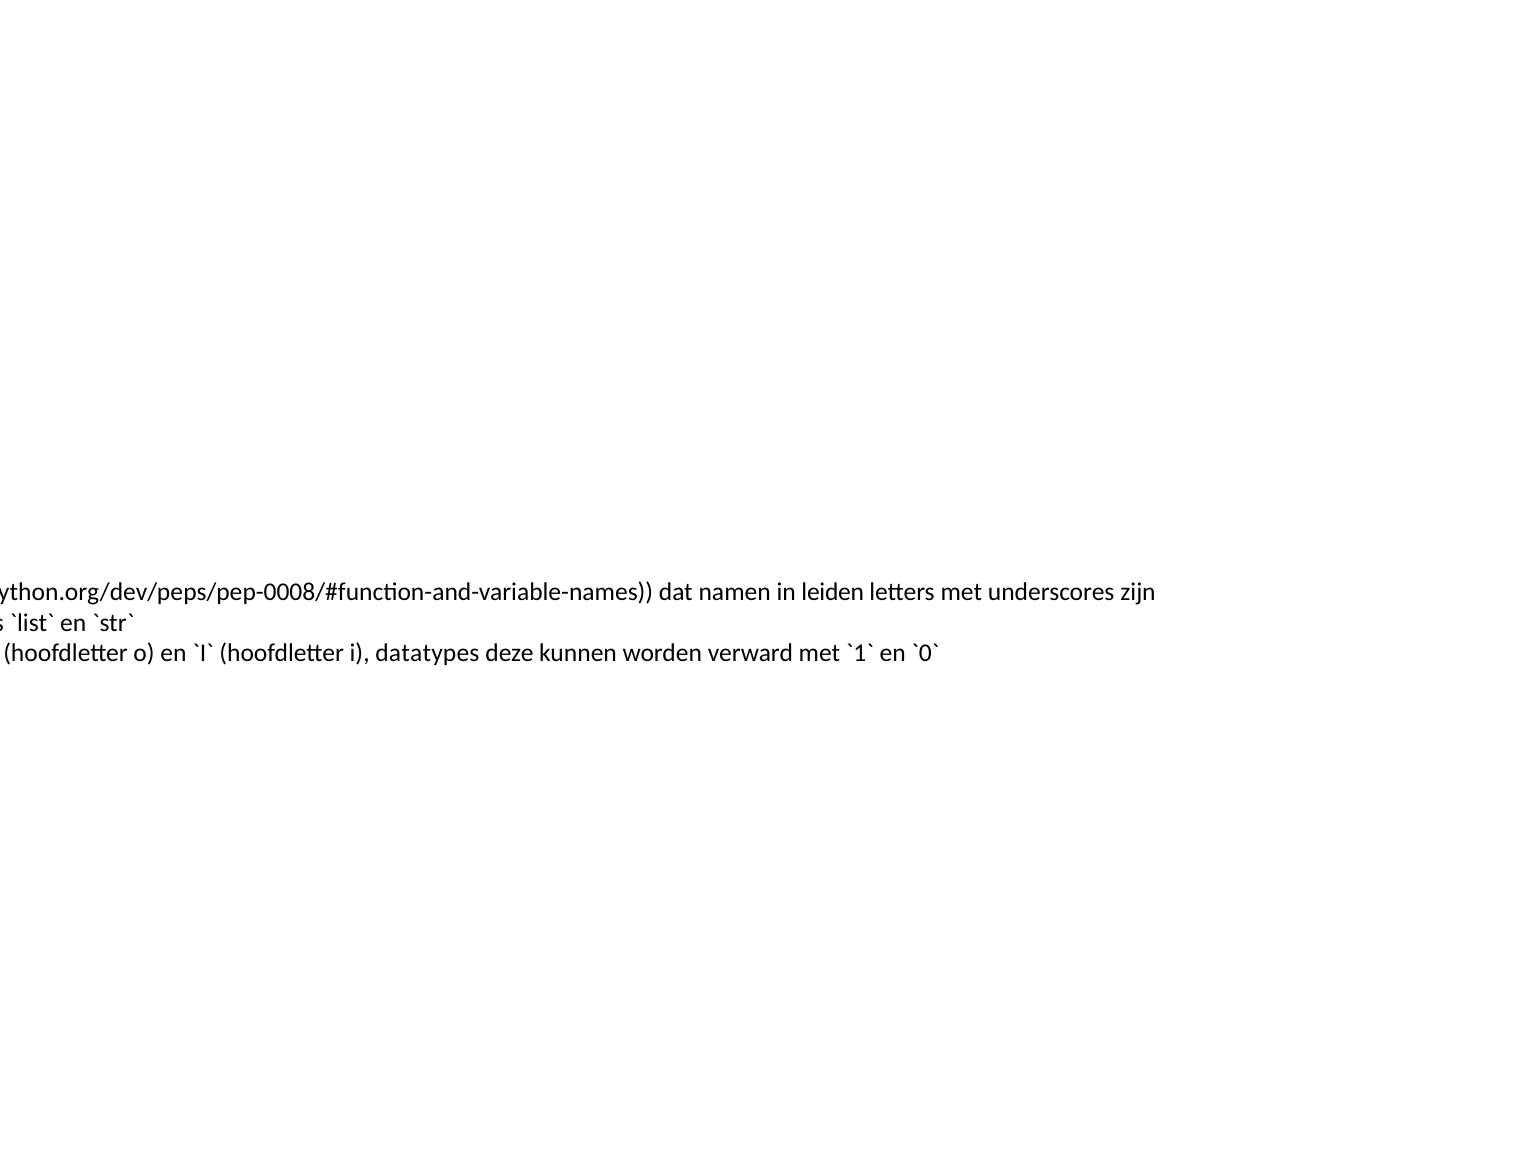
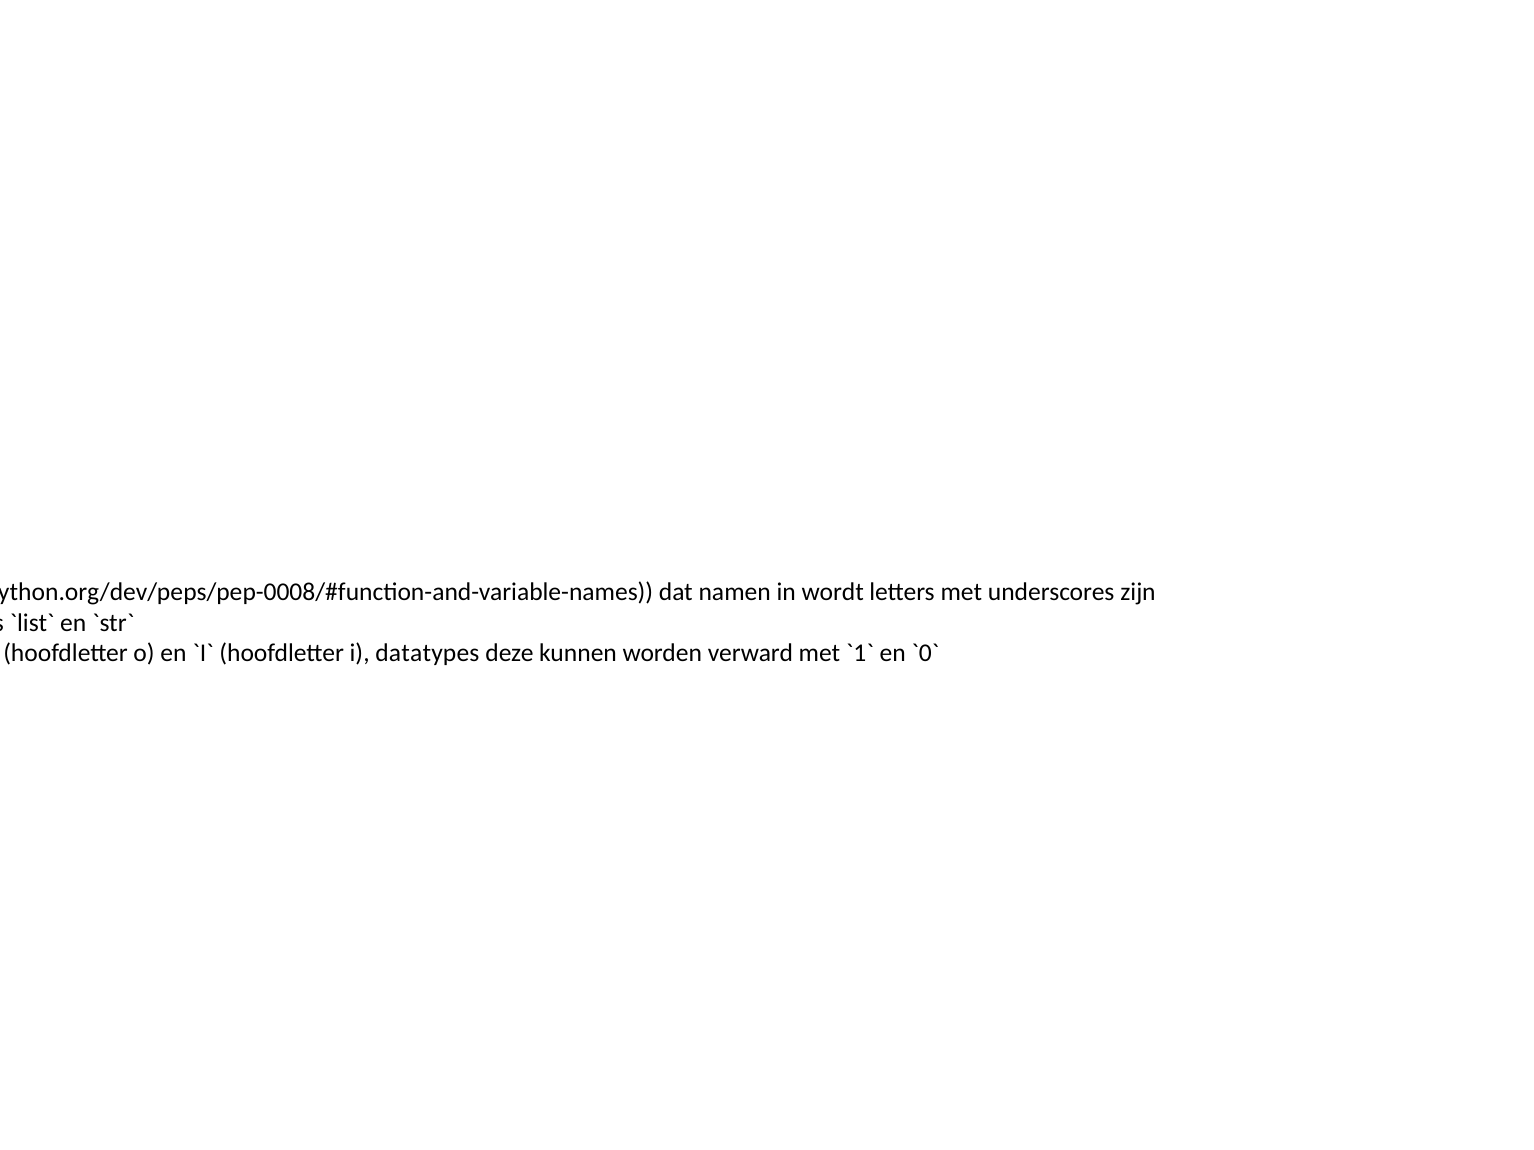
in leiden: leiden -> wordt
